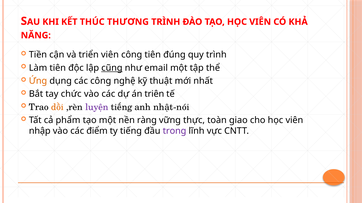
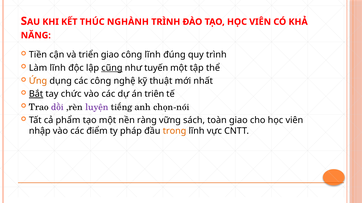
THƯƠNG: THƯƠNG -> NGHÀNH
triển viên: viên -> giao
công tiên: tiên -> lĩnh
Làm tiên: tiên -> lĩnh
email: email -> tuyến
Bắt underline: none -> present
dồi colour: orange -> purple
nhật-nói: nhật-nói -> chọn-nói
thực: thực -> sách
ty tiếng: tiếng -> pháp
trong colour: purple -> orange
